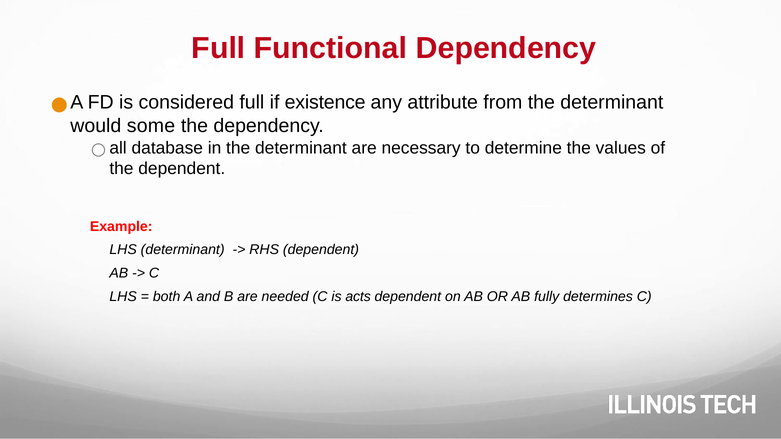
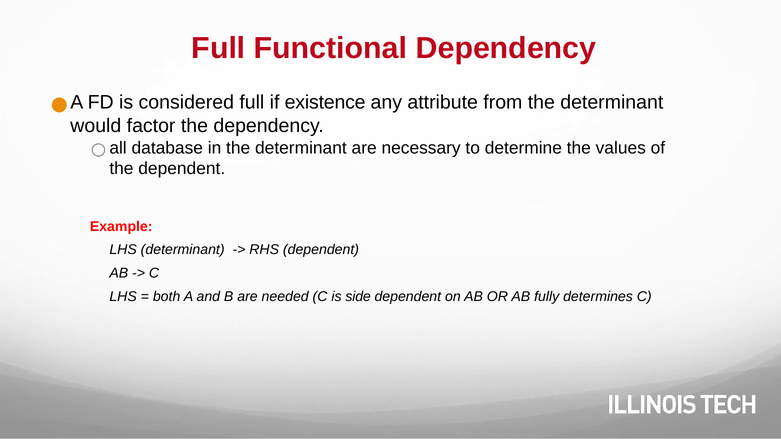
some: some -> factor
acts: acts -> side
